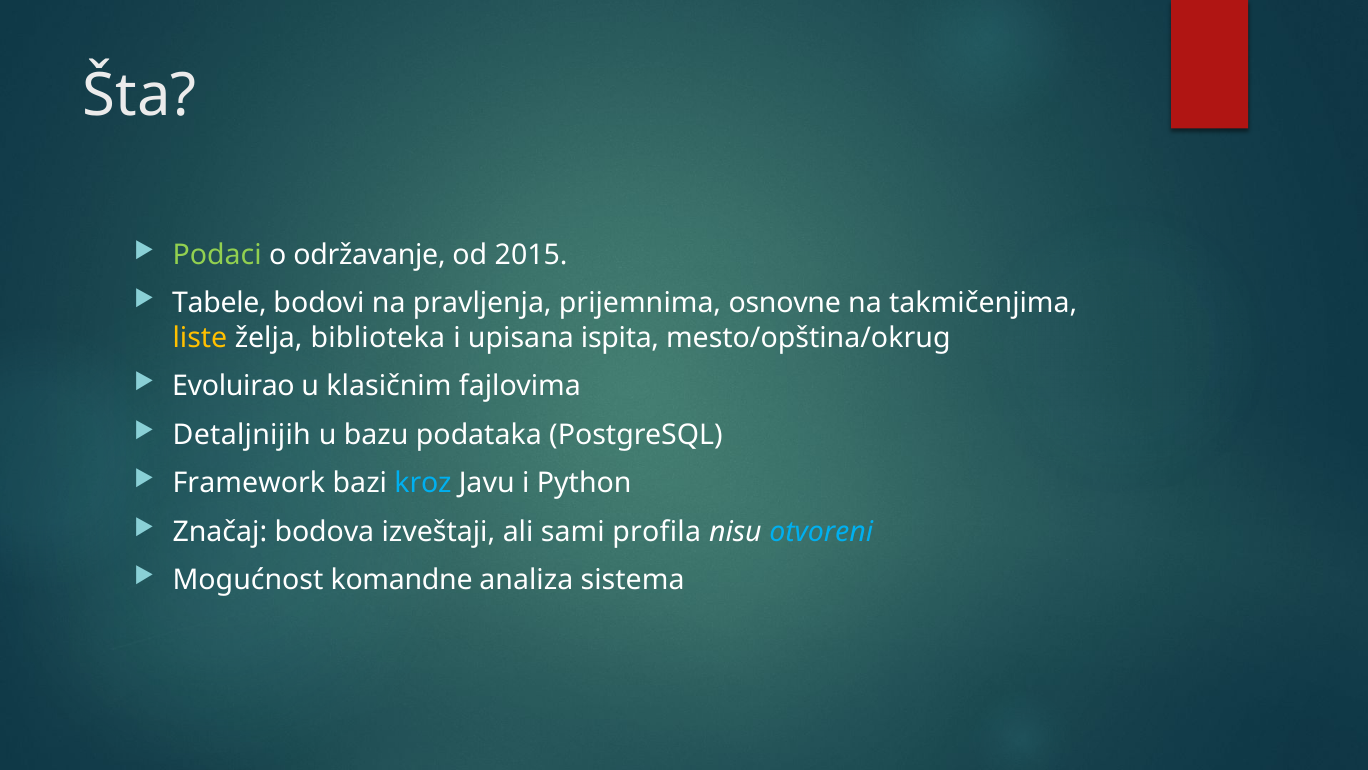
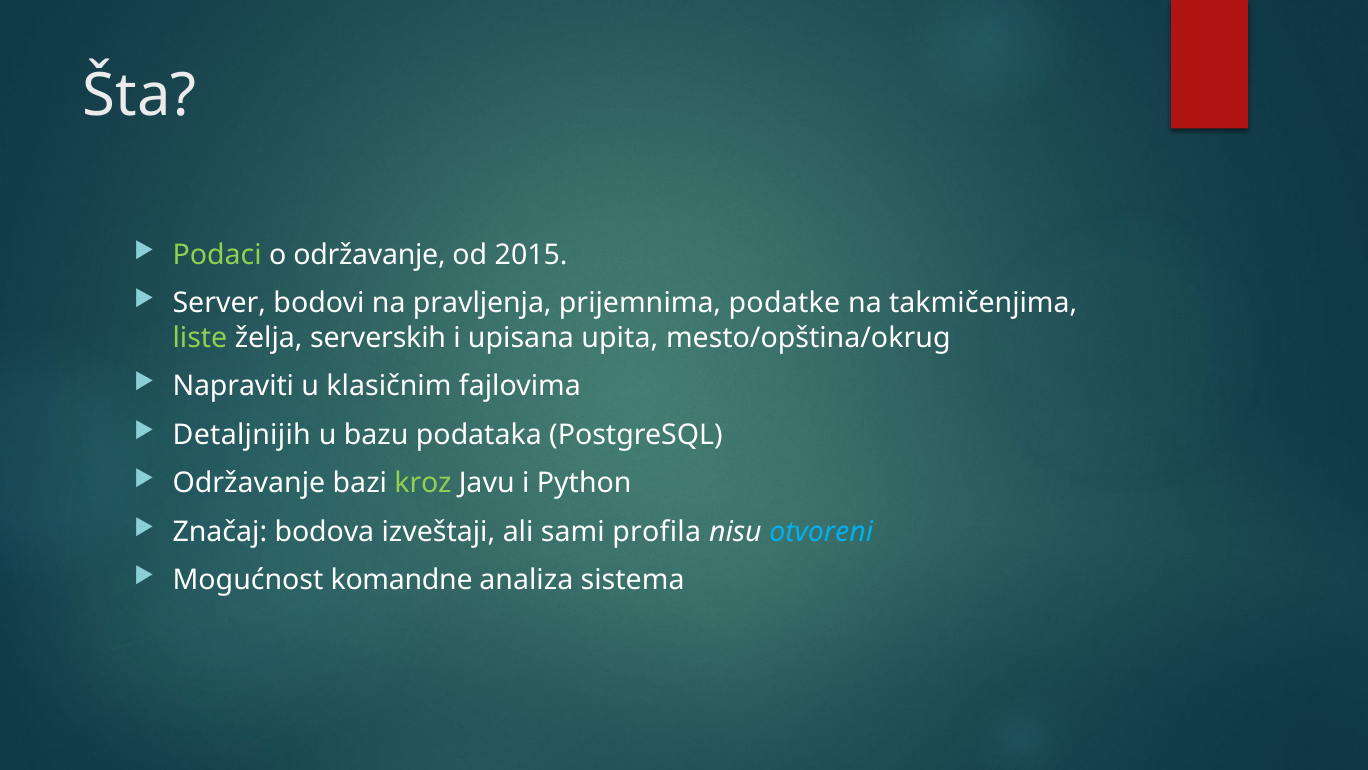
Tabele: Tabele -> Server
osnovne: osnovne -> podatke
liste colour: yellow -> light green
biblioteka: biblioteka -> serverskih
ispita: ispita -> upita
Evoluirao: Evoluirao -> Napraviti
Framework at (249, 483): Framework -> Održavanje
kroz colour: light blue -> light green
